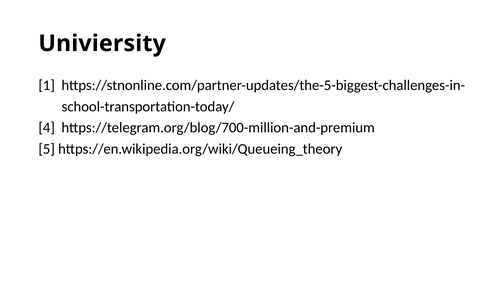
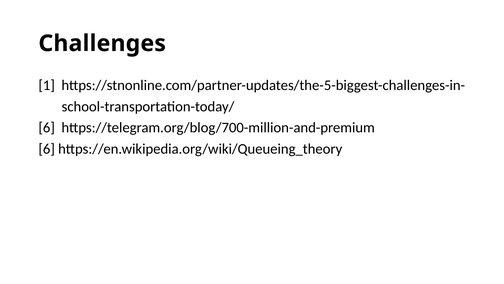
Univiersity: Univiersity -> Challenges
4 at (47, 127): 4 -> 6
5 at (47, 149): 5 -> 6
